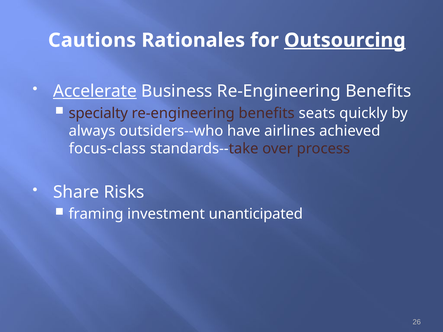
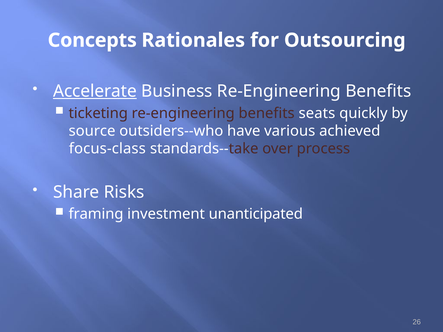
Cautions: Cautions -> Concepts
Outsourcing underline: present -> none
specialty: specialty -> ticketing
always: always -> source
airlines: airlines -> various
